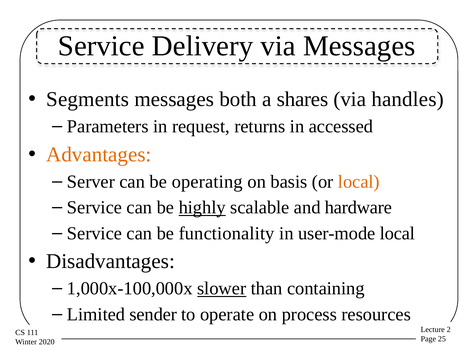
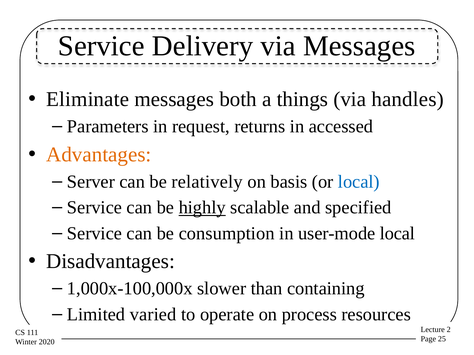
Segments: Segments -> Eliminate
shares: shares -> things
operating: operating -> relatively
local at (359, 182) colour: orange -> blue
hardware: hardware -> specified
functionality: functionality -> consumption
slower underline: present -> none
sender: sender -> varied
